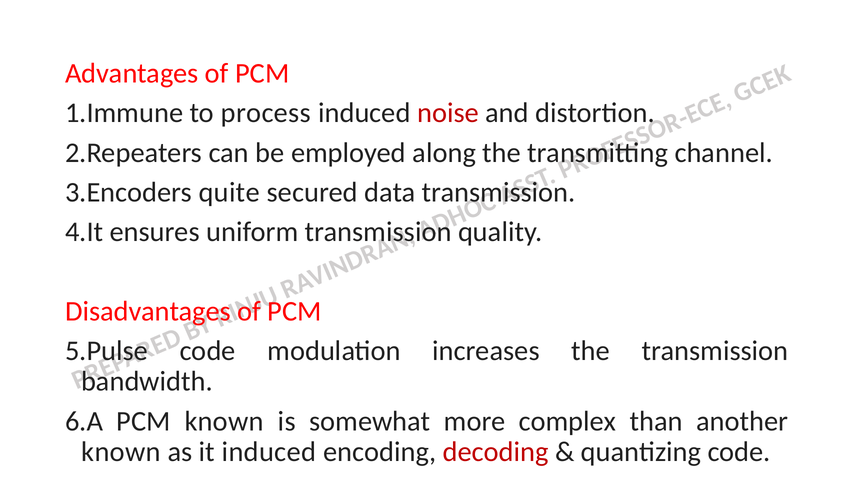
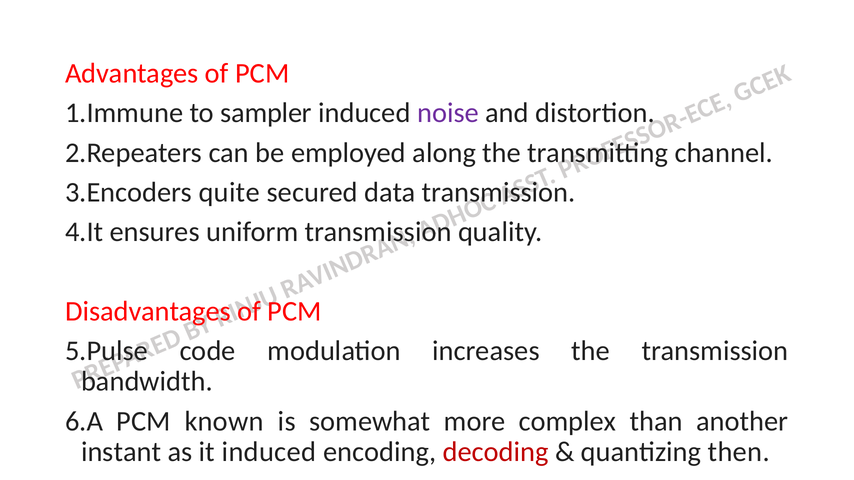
process: process -> sampler
noise colour: red -> purple
known at (121, 452): known -> instant
quantizing code: code -> then
